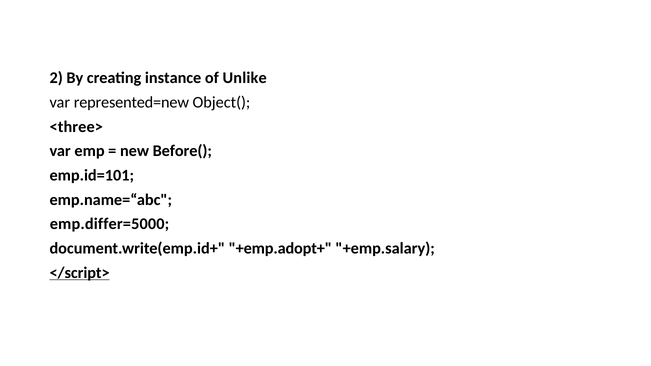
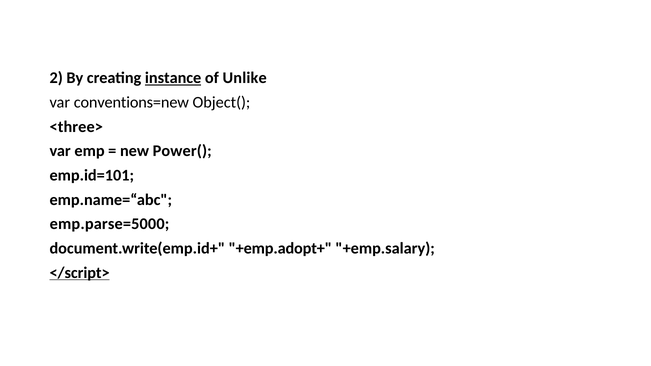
instance underline: none -> present
represented=new: represented=new -> conventions=new
Before(: Before( -> Power(
emp.differ=5000: emp.differ=5000 -> emp.parse=5000
